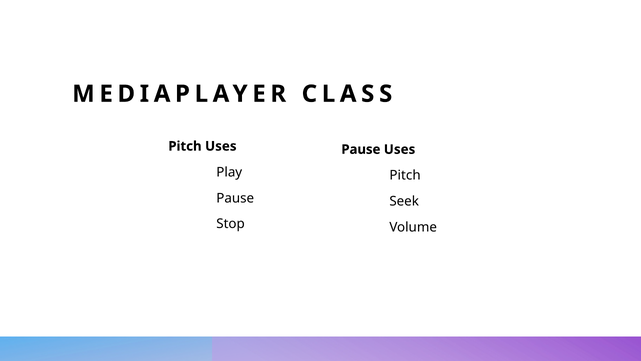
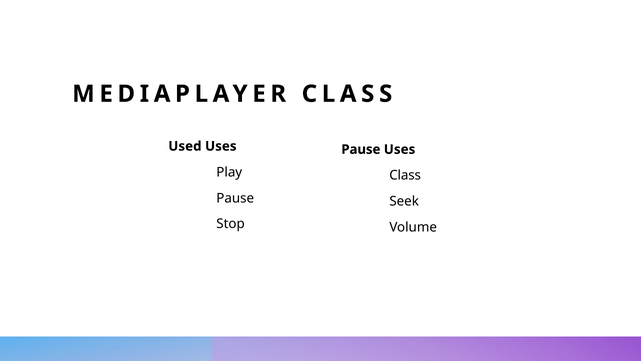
Pitch at (185, 146): Pitch -> Used
Pitch at (405, 175): Pitch -> Class
